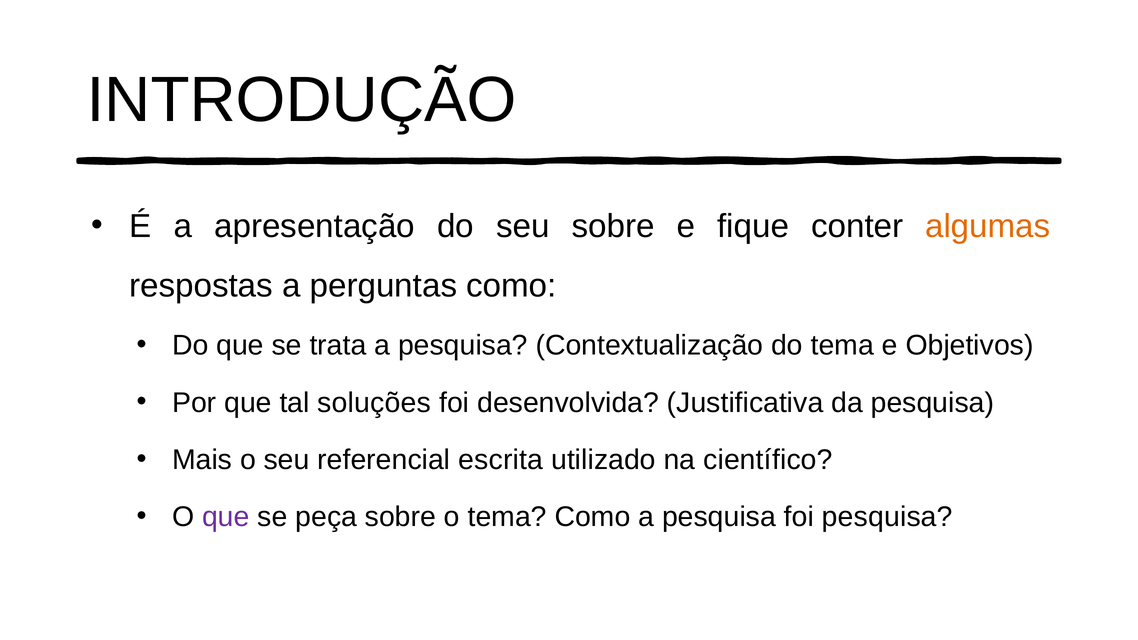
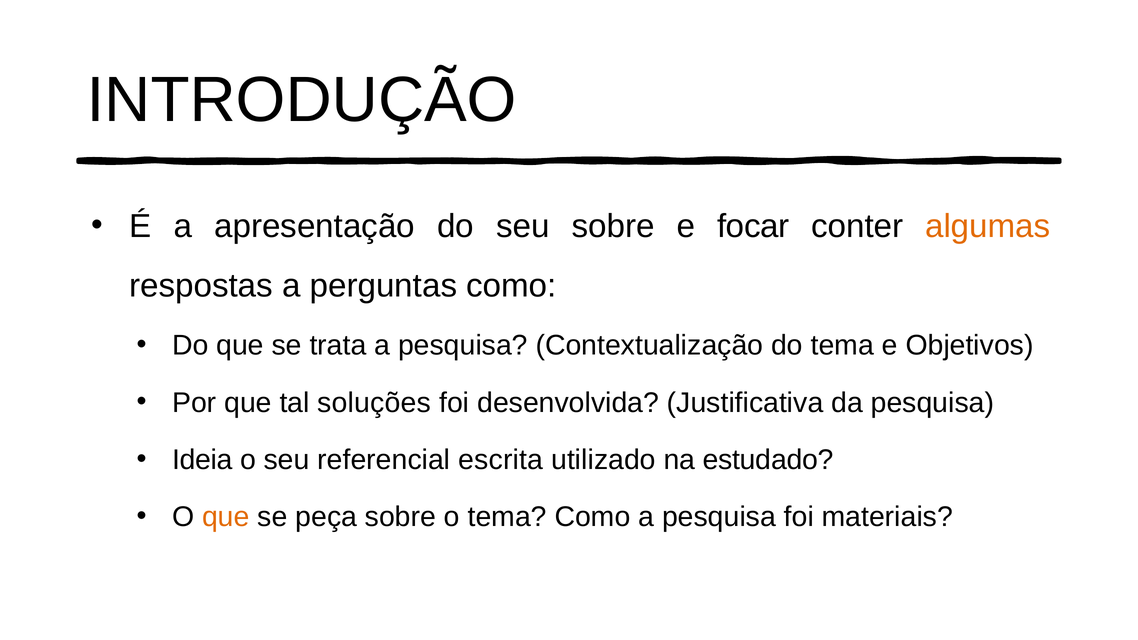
fique: fique -> focar
Mais: Mais -> Ideia
científico: científico -> estudado
que at (226, 517) colour: purple -> orange
foi pesquisa: pesquisa -> materiais
